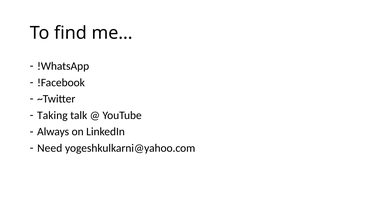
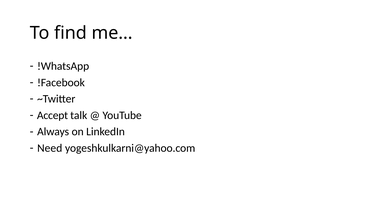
Taking: Taking -> Accept
